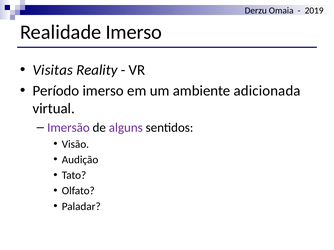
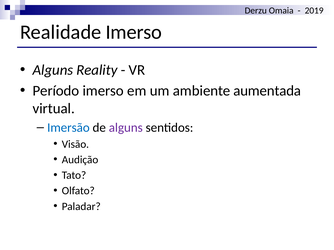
Visitas at (53, 70): Visitas -> Alguns
adicionada: adicionada -> aumentada
Imersão colour: purple -> blue
